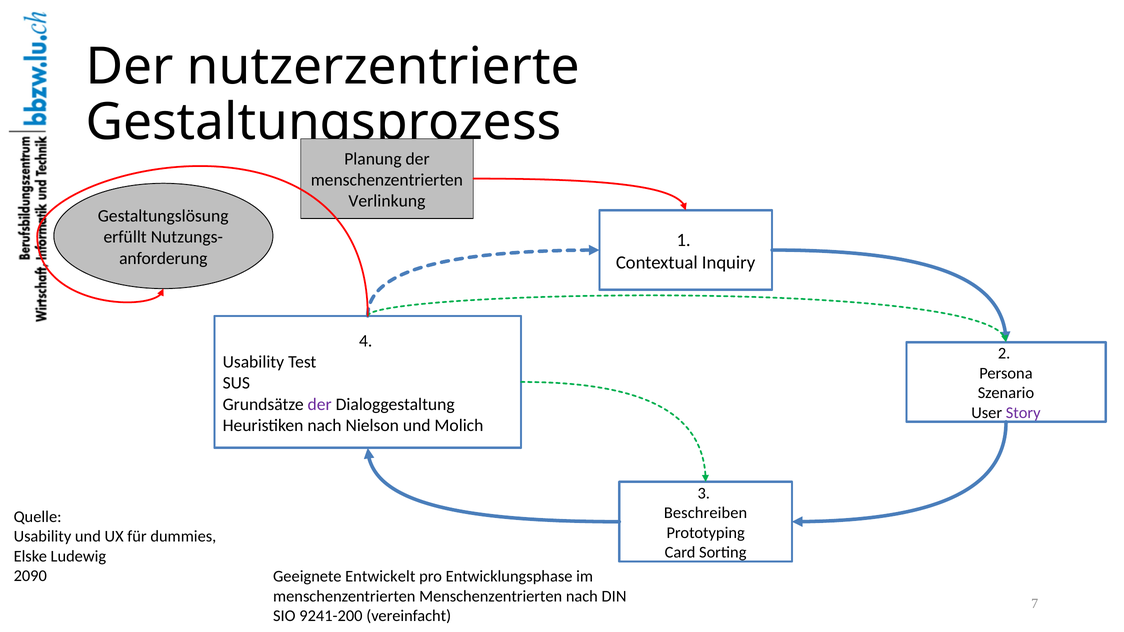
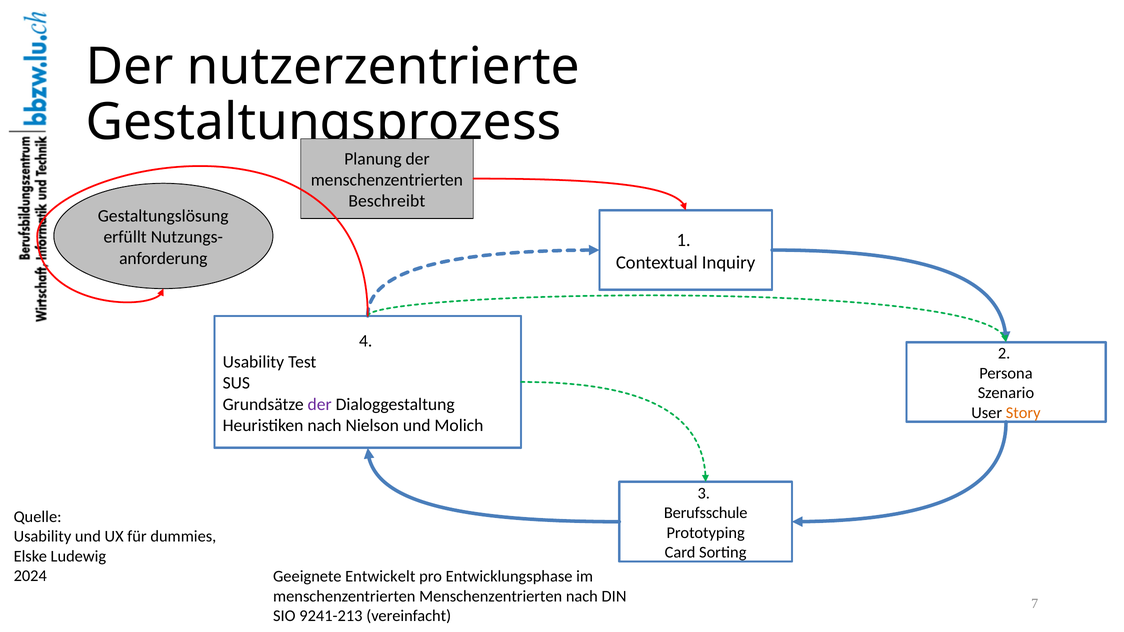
Verlinkung: Verlinkung -> Beschreibt
Story colour: purple -> orange
Beschreiben: Beschreiben -> Berufsschule
2090: 2090 -> 2024
9241-200: 9241-200 -> 9241-213
